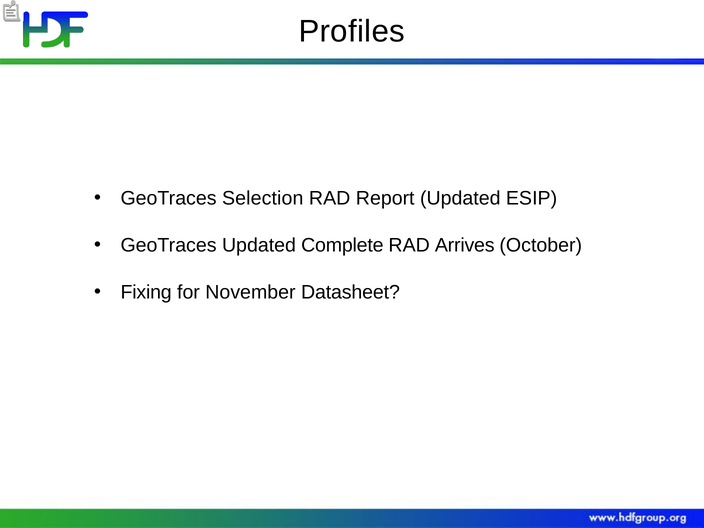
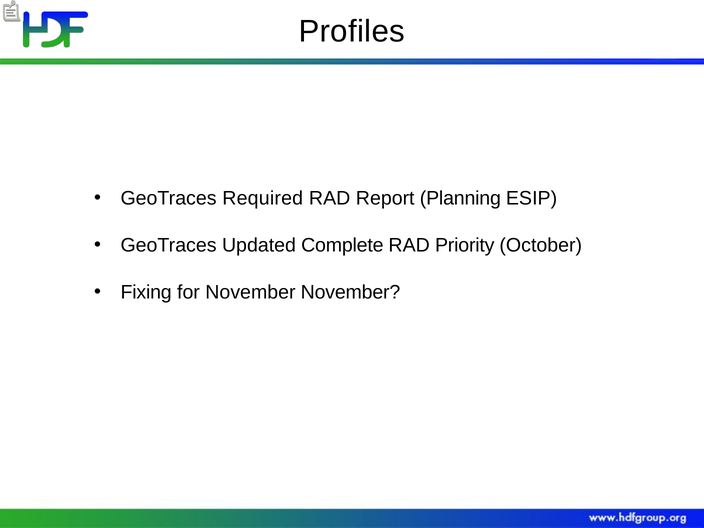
Selection: Selection -> Required
Report Updated: Updated -> Planning
Arrives: Arrives -> Priority
November Datasheet: Datasheet -> November
